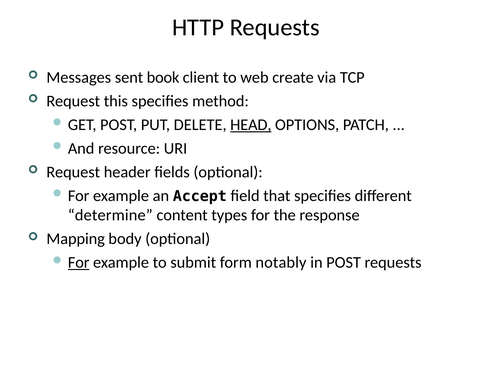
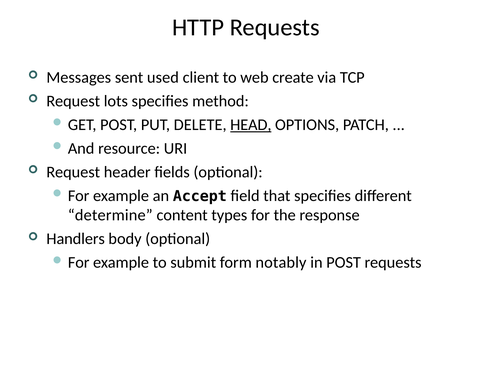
book: book -> used
this: this -> lots
Mapping: Mapping -> Handlers
For at (79, 263) underline: present -> none
